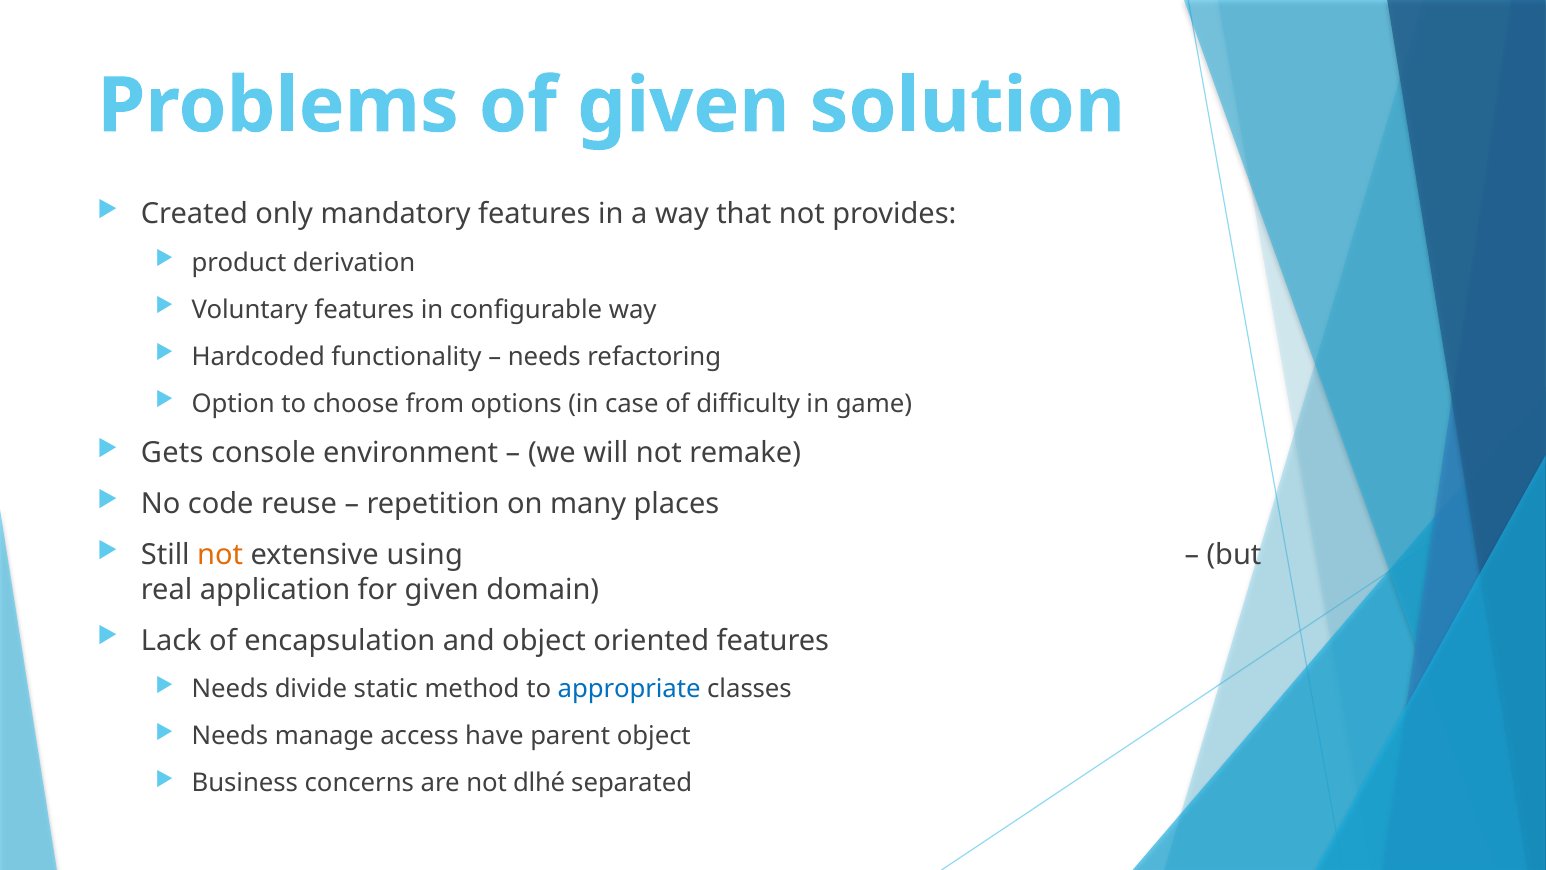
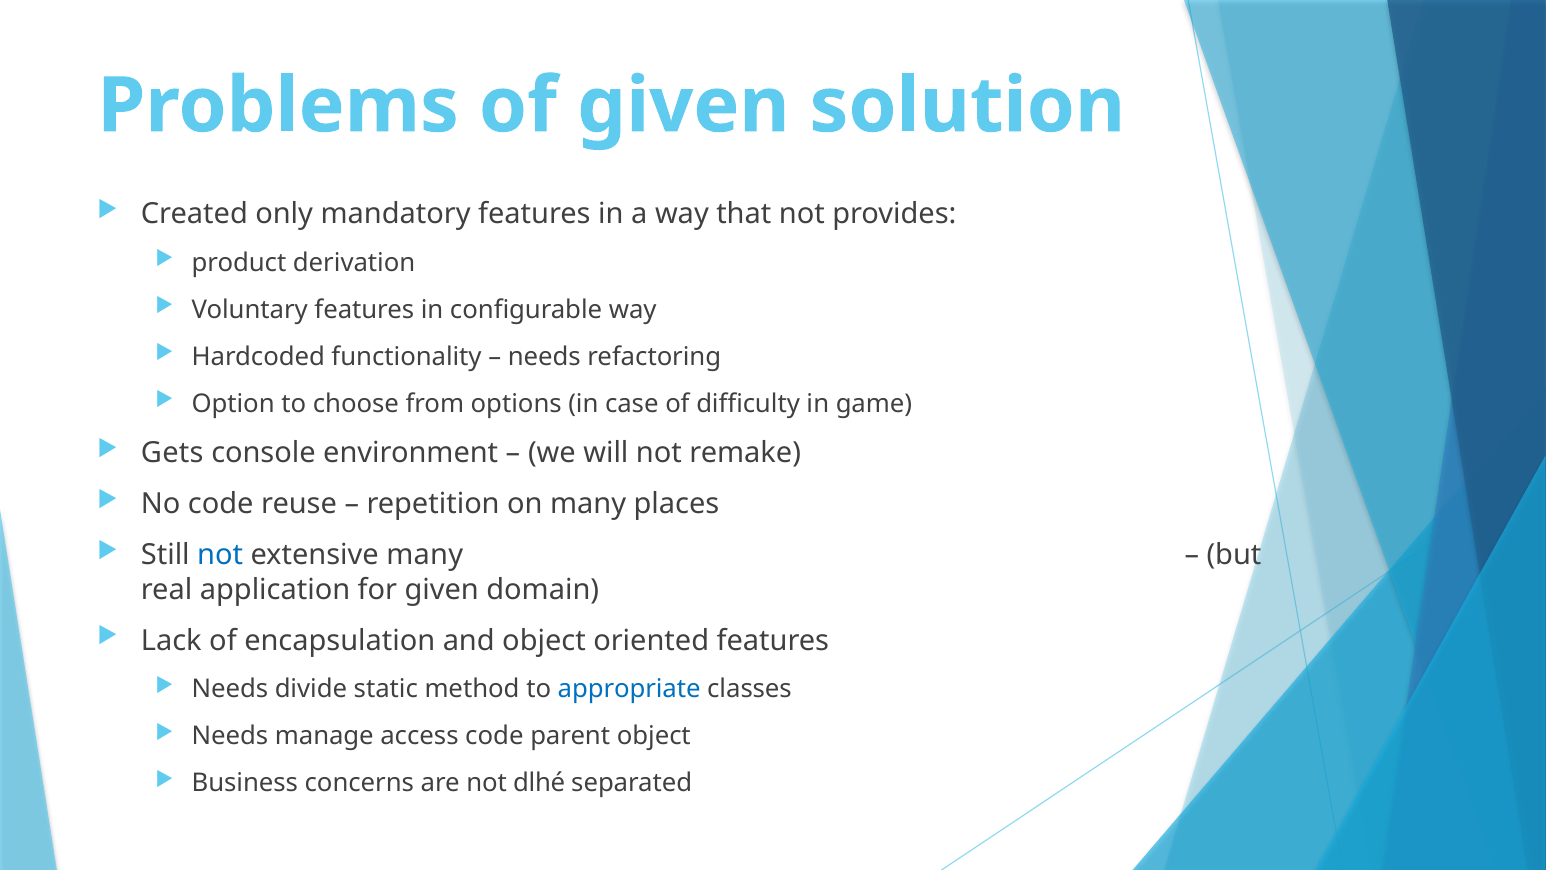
not at (220, 555) colour: orange -> blue
extensive using: using -> many
access have: have -> code
